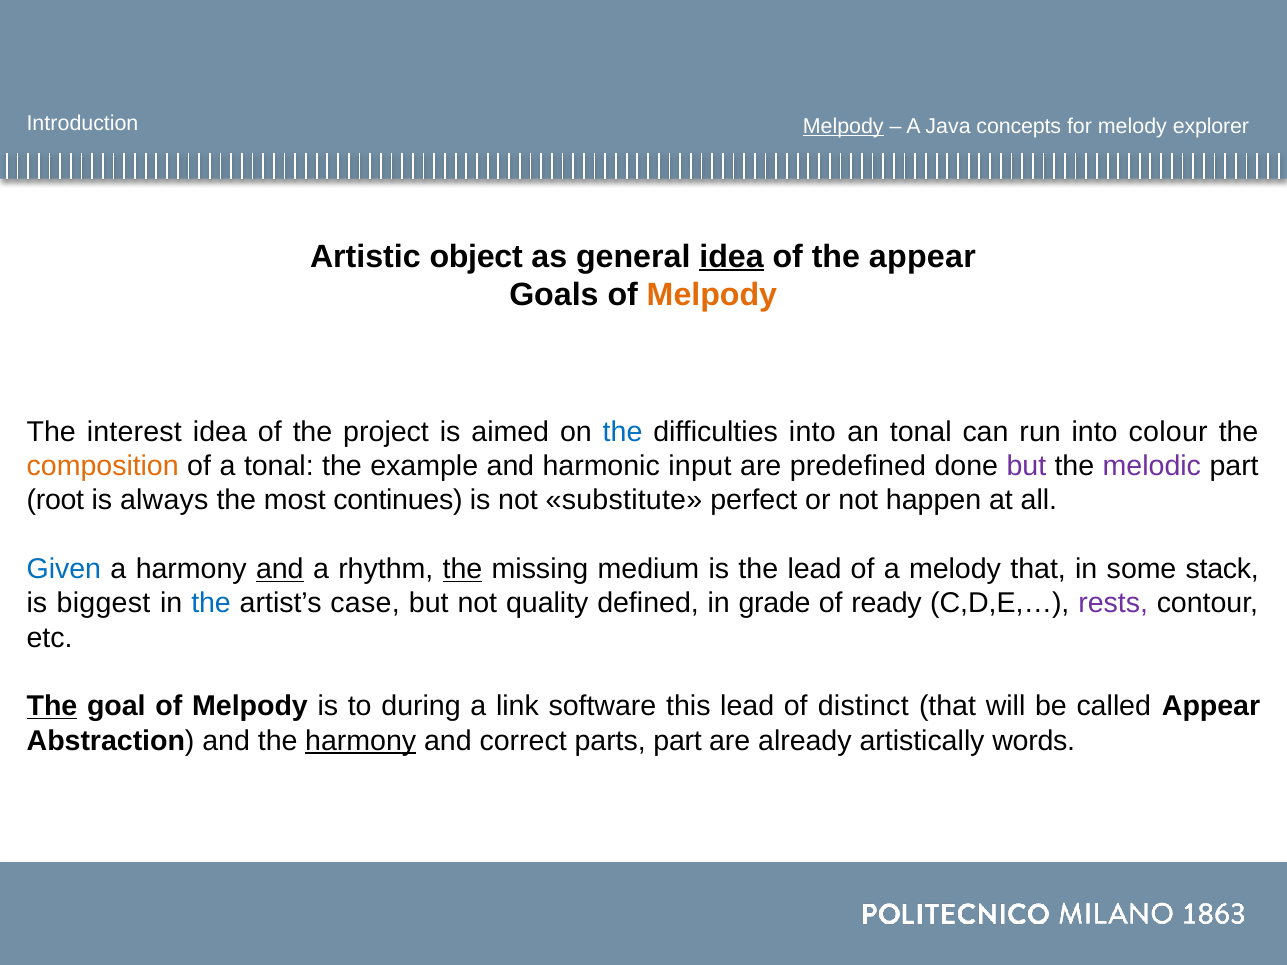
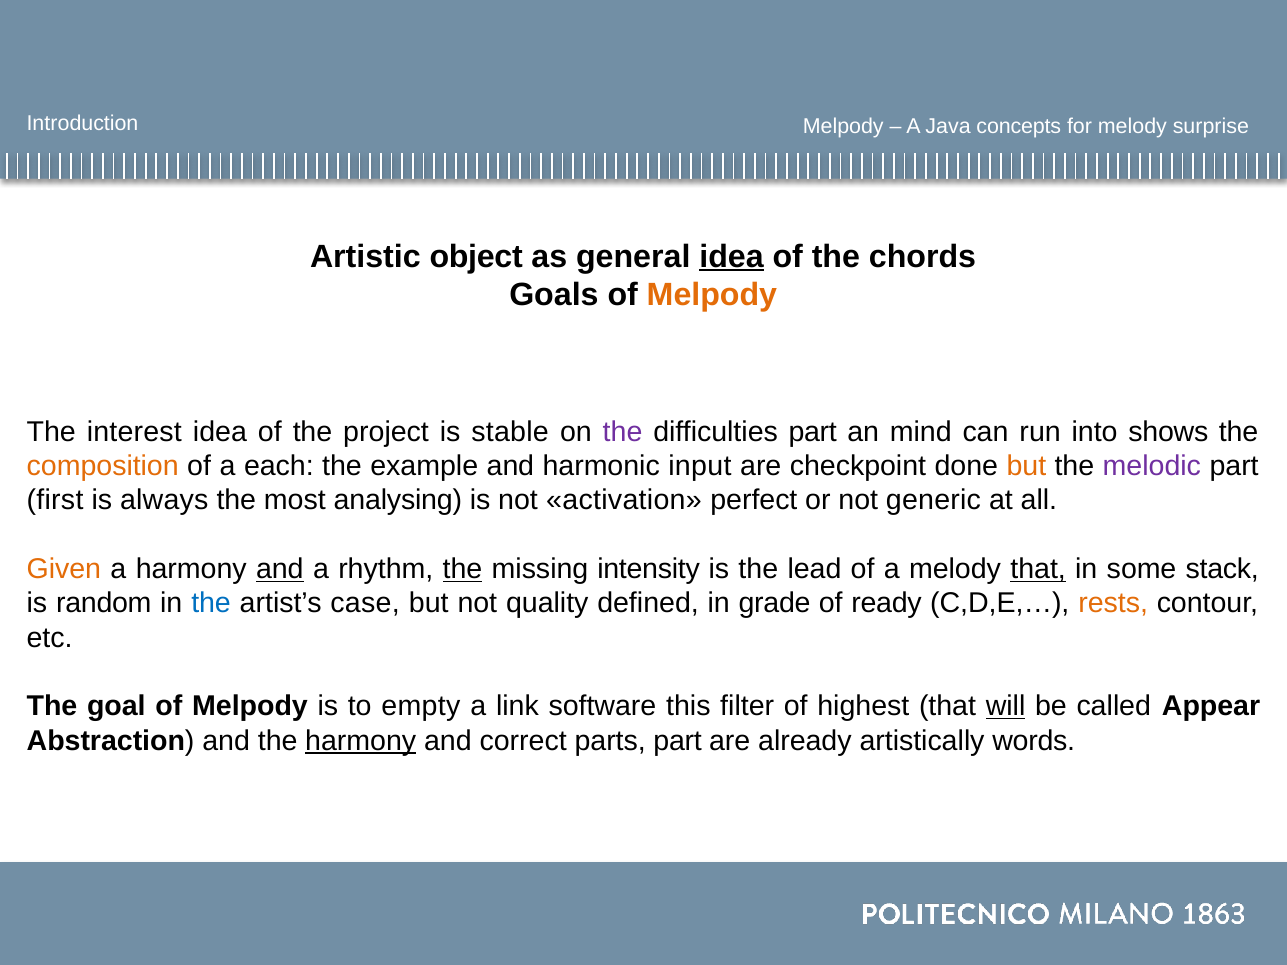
Melpody at (843, 126) underline: present -> none
explorer: explorer -> surprise
the appear: appear -> chords
aimed: aimed -> stable
the at (623, 432) colour: blue -> purple
difficulties into: into -> part
an tonal: tonal -> mind
colour: colour -> shows
a tonal: tonal -> each
predefined: predefined -> checkpoint
but at (1026, 466) colour: purple -> orange
root: root -> first
continues: continues -> analysing
substitute: substitute -> activation
happen: happen -> generic
Given colour: blue -> orange
medium: medium -> intensity
that at (1038, 569) underline: none -> present
biggest: biggest -> random
rests colour: purple -> orange
The at (52, 706) underline: present -> none
during: during -> empty
this lead: lead -> filter
distinct: distinct -> highest
will underline: none -> present
